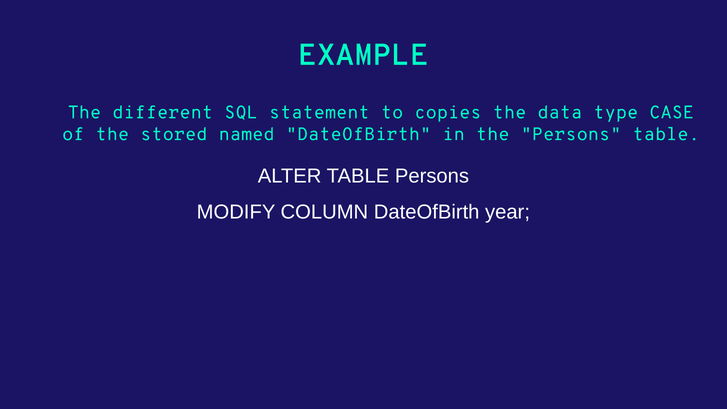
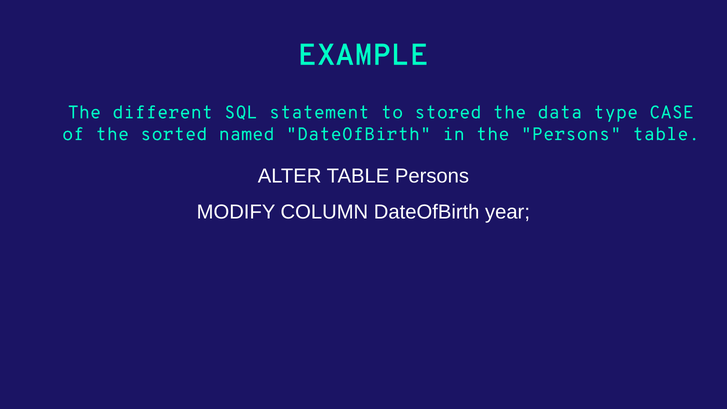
copies: copies -> stored
stored: stored -> sorted
